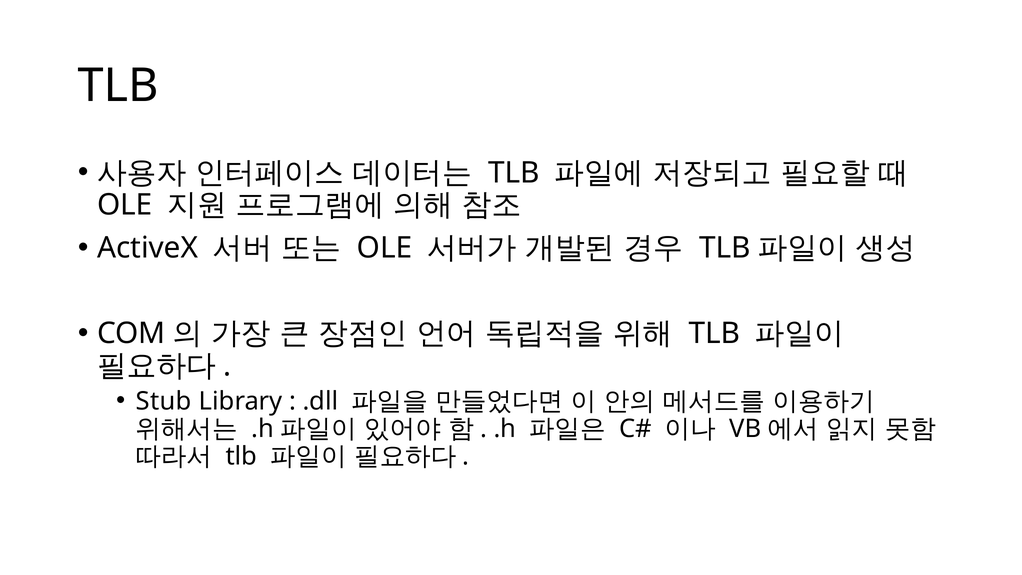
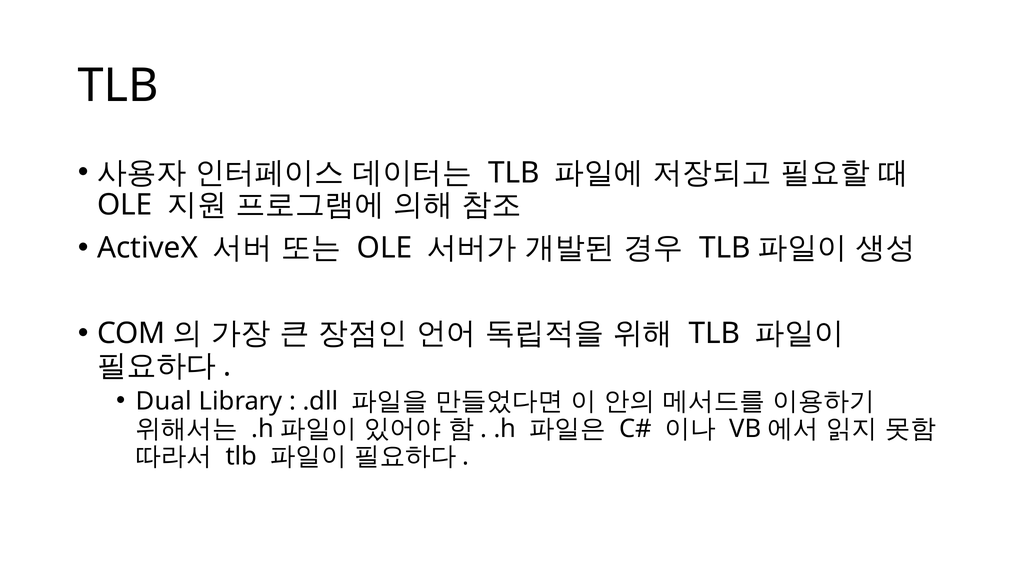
Stub: Stub -> Dual
